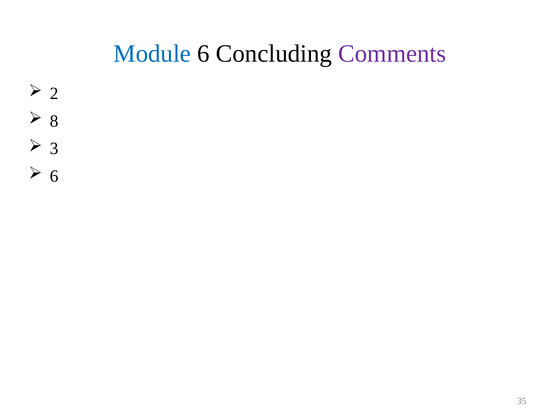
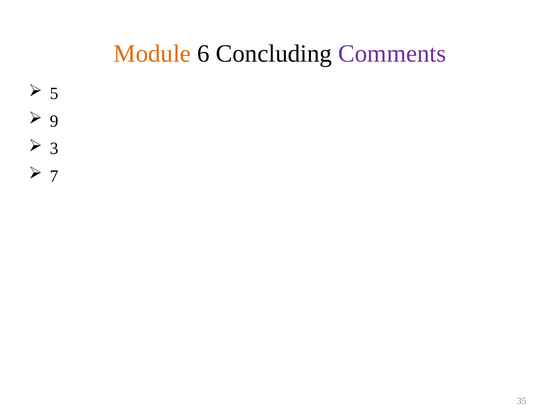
Module colour: blue -> orange
2: 2 -> 5
8: 8 -> 9
6 at (54, 176): 6 -> 7
